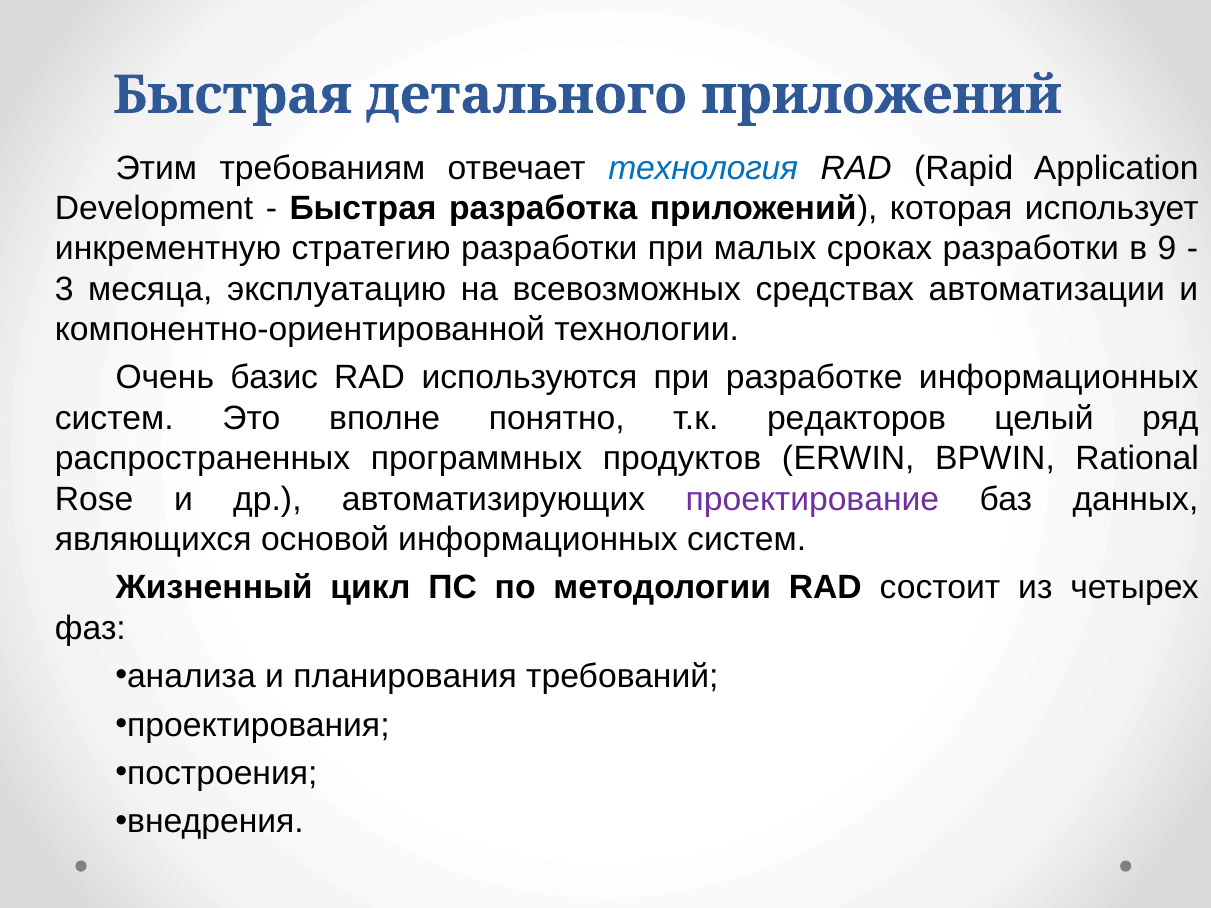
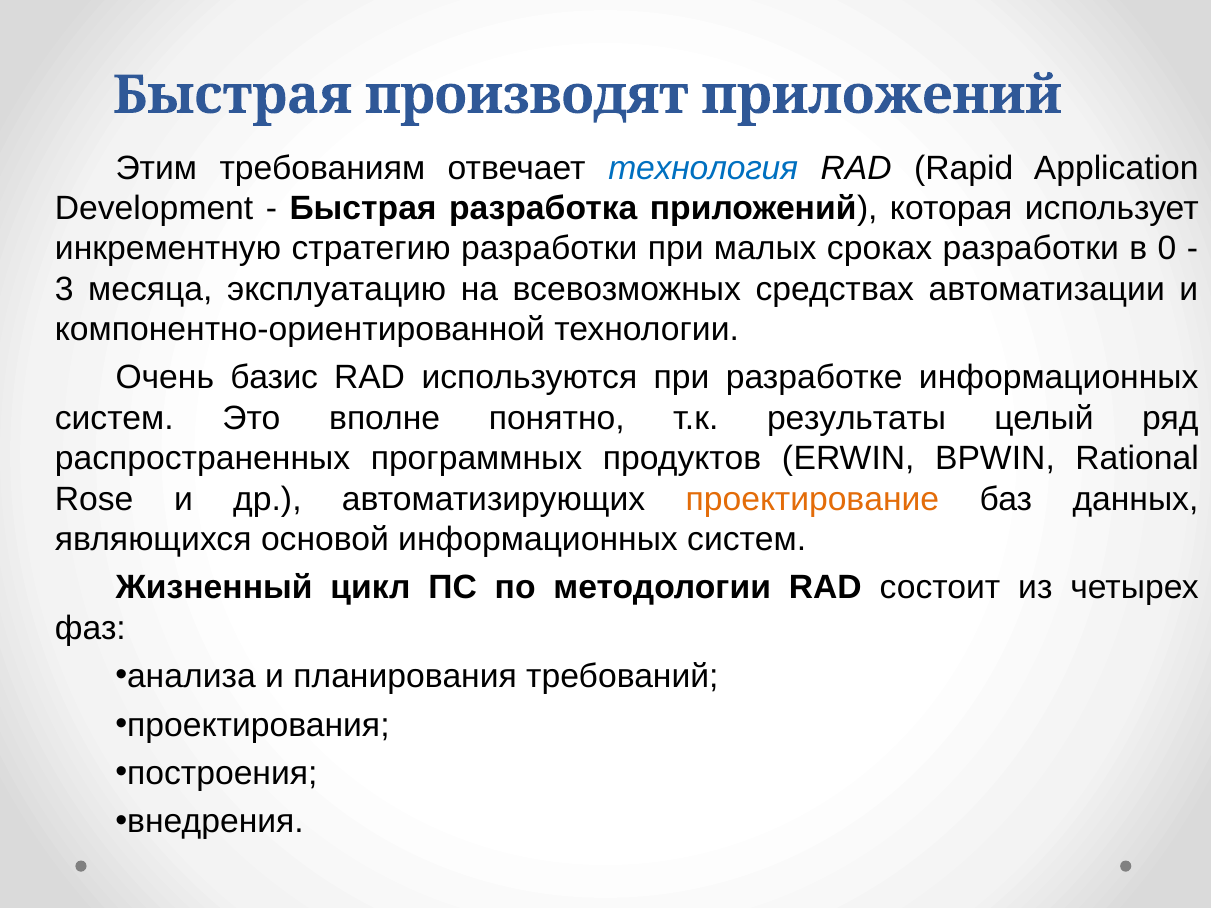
детального: детального -> производят
9: 9 -> 0
редакторов: редакторов -> результаты
проектирование colour: purple -> orange
